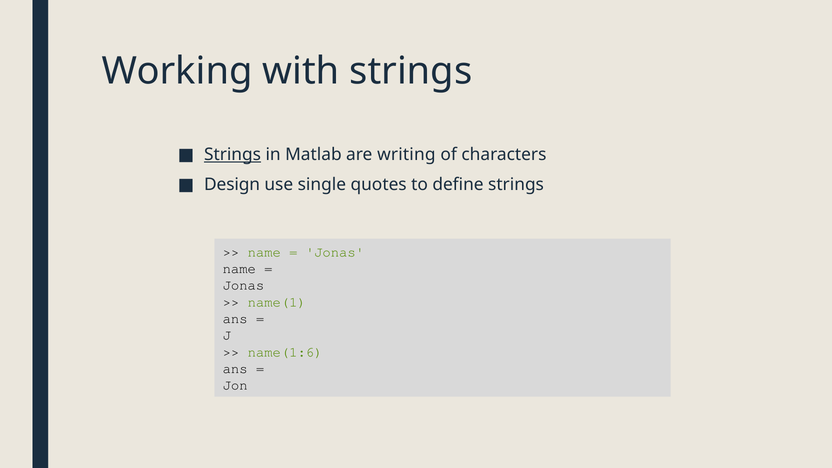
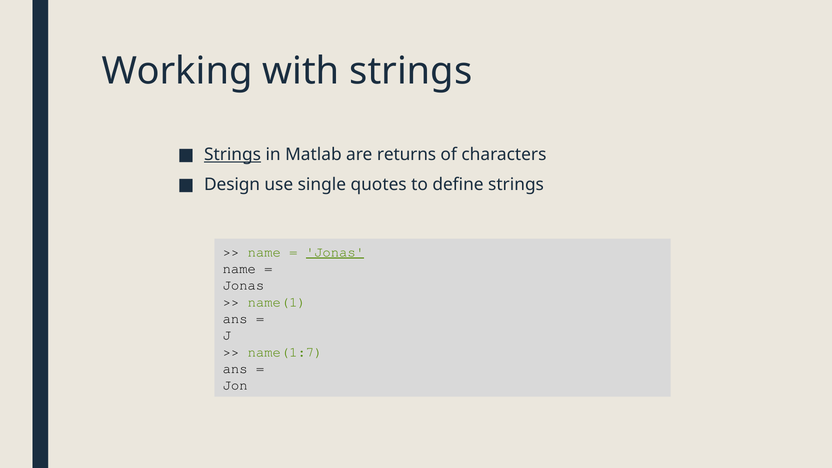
writing: writing -> returns
Jonas at (335, 252) underline: none -> present
name(1:6: name(1:6 -> name(1:7
